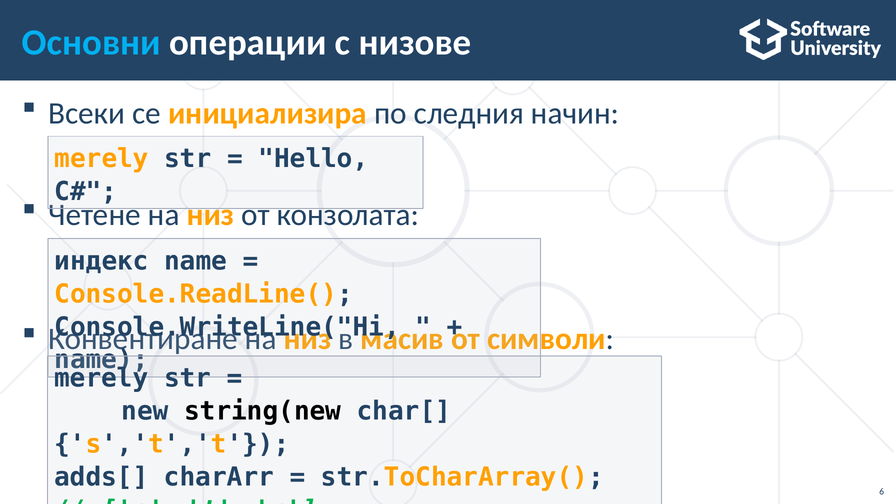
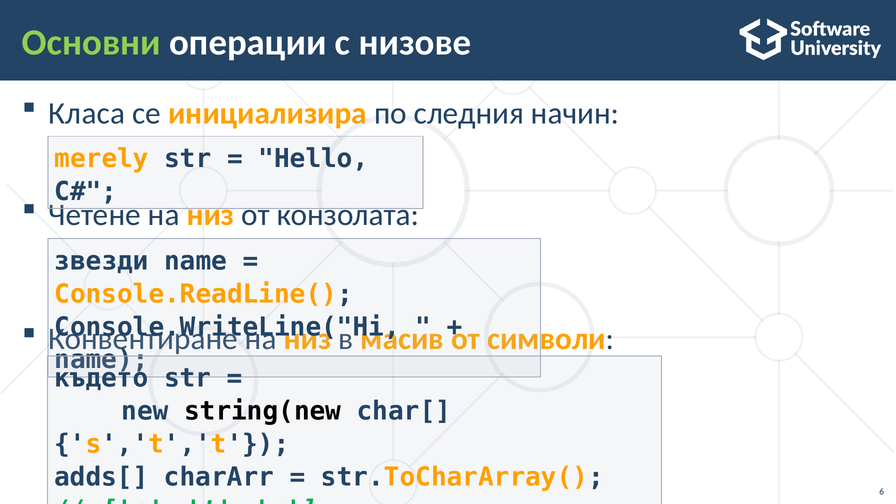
Основни colour: light blue -> light green
Всеки: Всеки -> Класа
индекс: индекс -> звезди
merely at (101, 378): merely -> където
